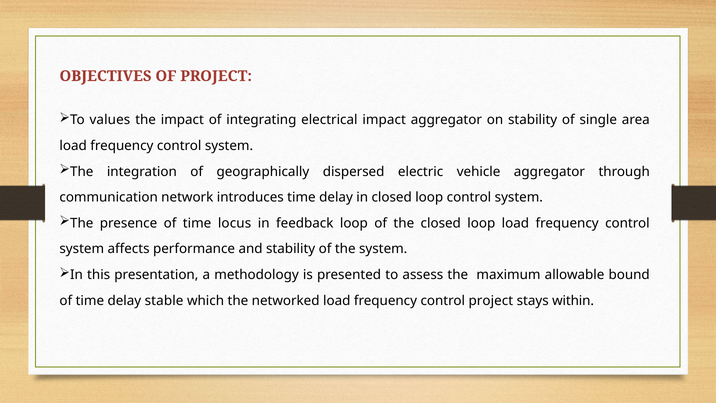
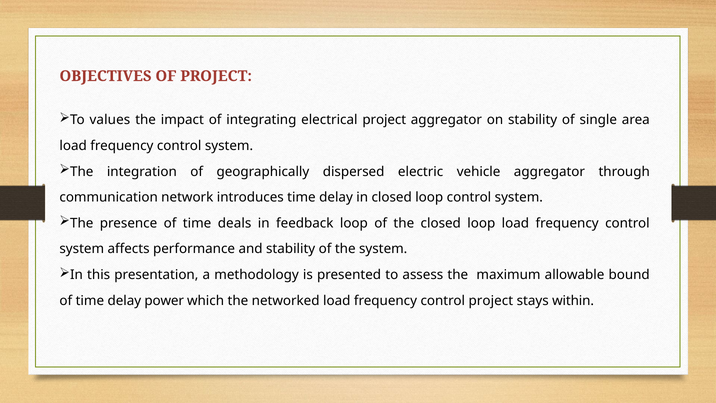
electrical impact: impact -> project
locus: locus -> deals
stable: stable -> power
